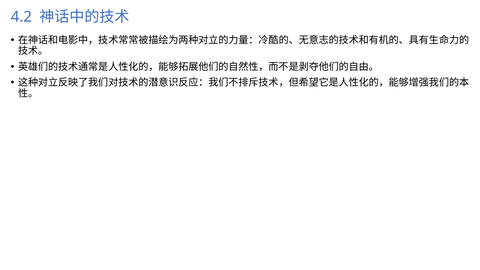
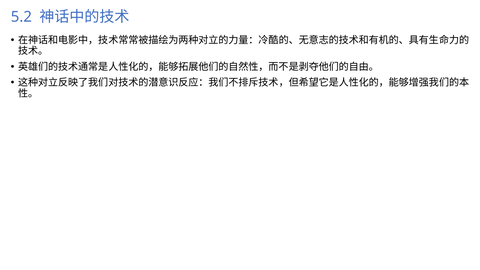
4.2: 4.2 -> 5.2
